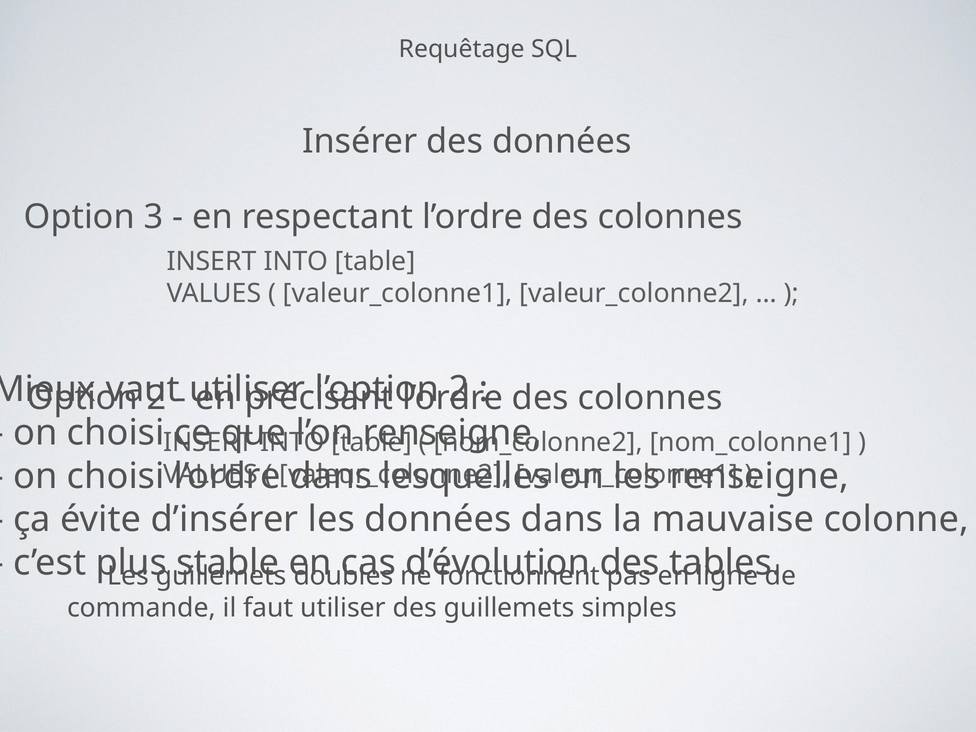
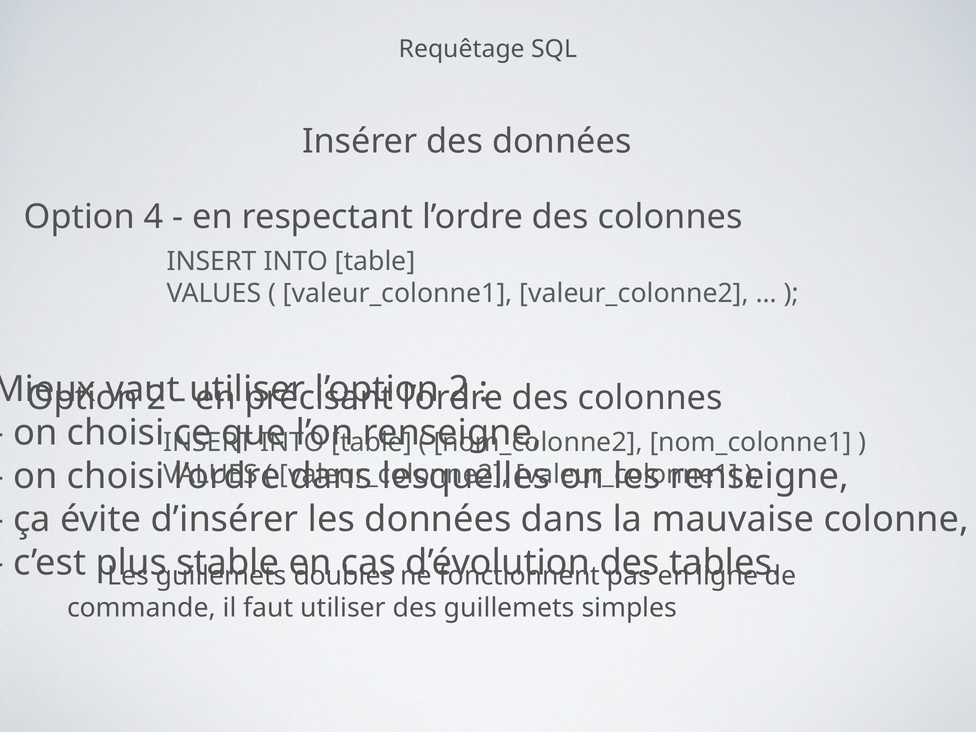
3: 3 -> 4
